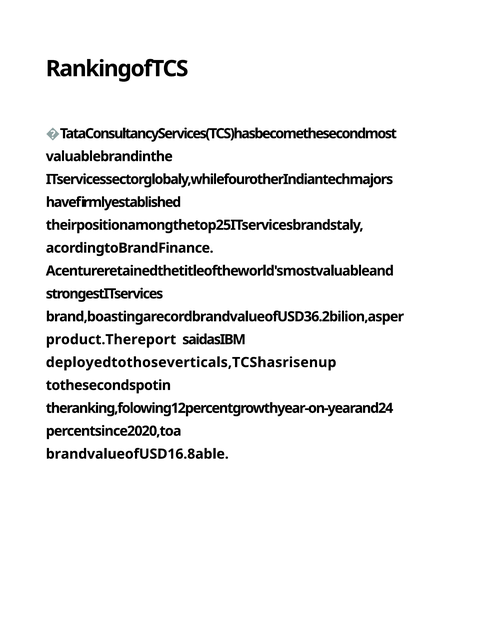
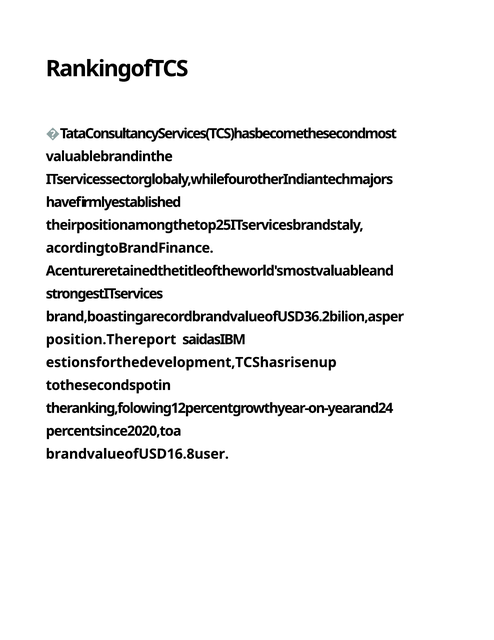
product.Thereport: product.Thereport -> position.Thereport
deployedtothoseverticals,TCShasrisenup: deployedtothoseverticals,TCShasrisenup -> estionsforthedevelopment,TCShasrisenup
brandvalueofUSD16.8able: brandvalueofUSD16.8able -> brandvalueofUSD16.8user
